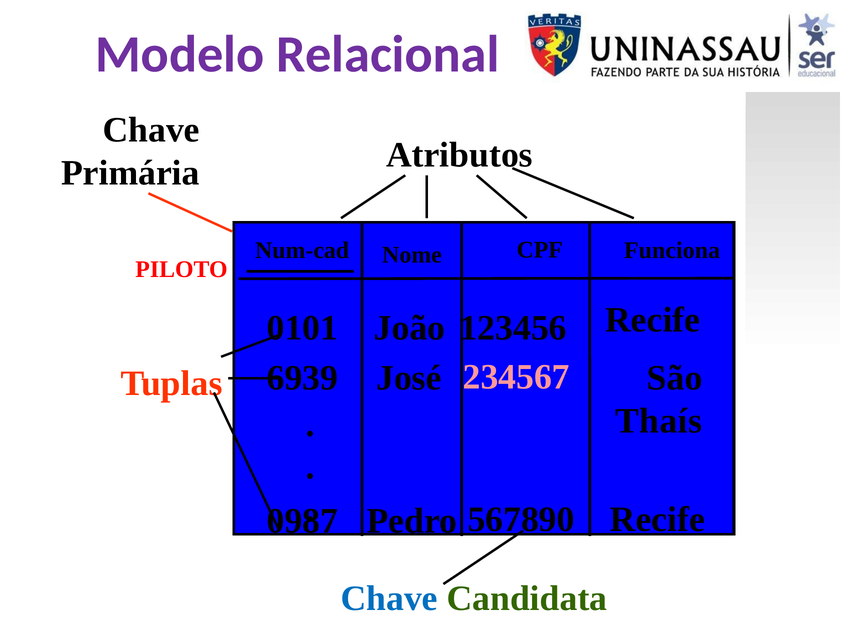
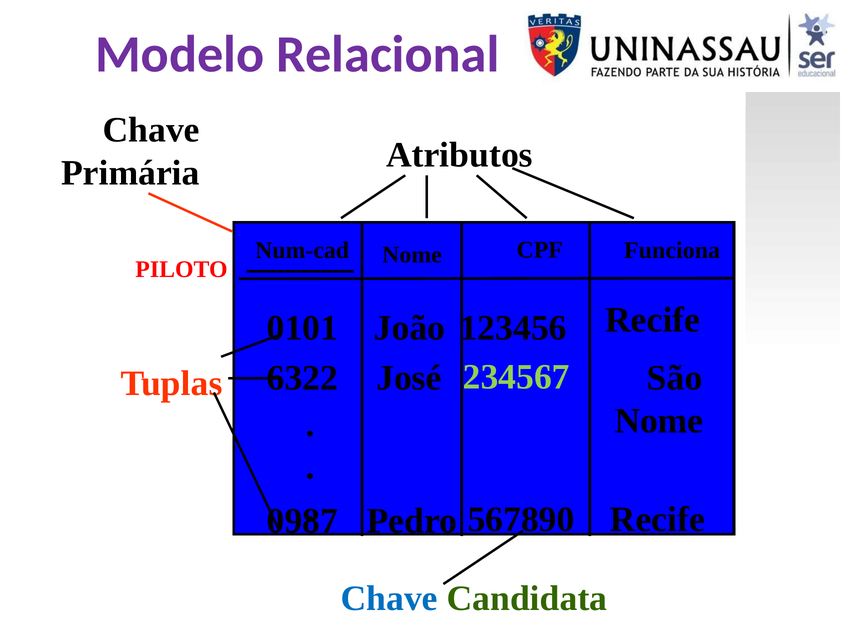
6939: 6939 -> 6322
234567 colour: pink -> light green
Thaís at (659, 421): Thaís -> Nome
